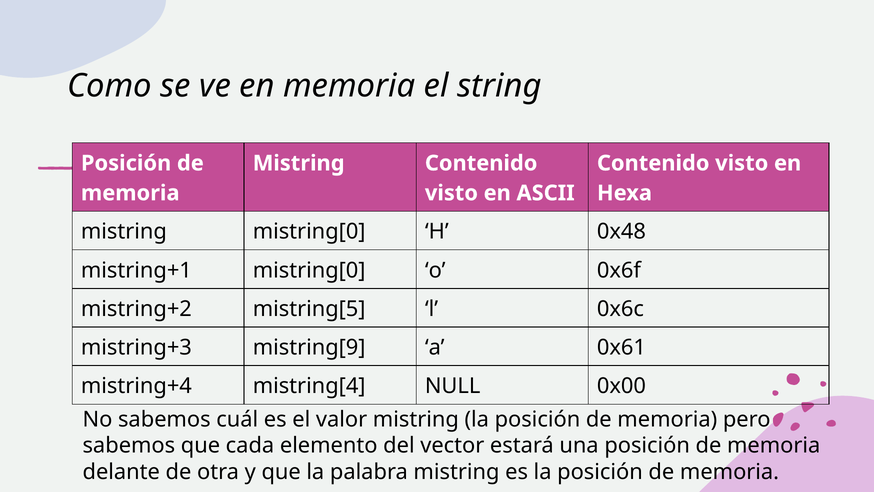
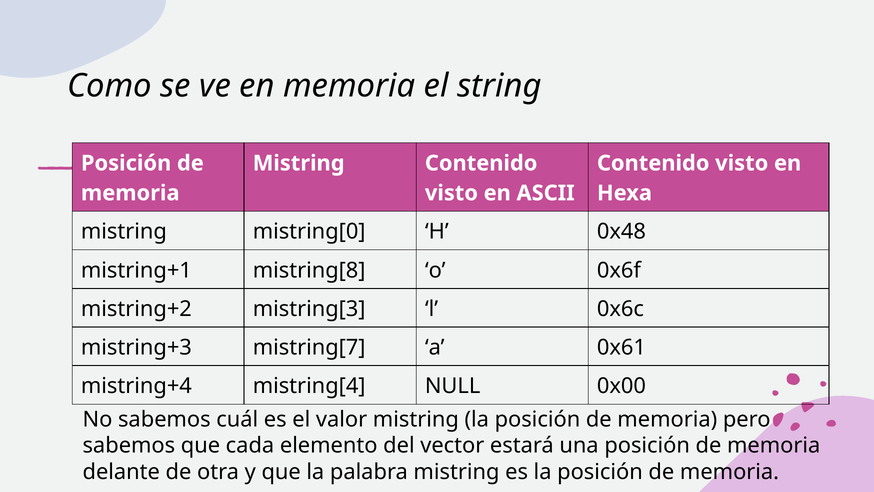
mistring+1 mistring[0: mistring[0 -> mistring[8
mistring[5: mistring[5 -> mistring[3
mistring[9: mistring[9 -> mistring[7
